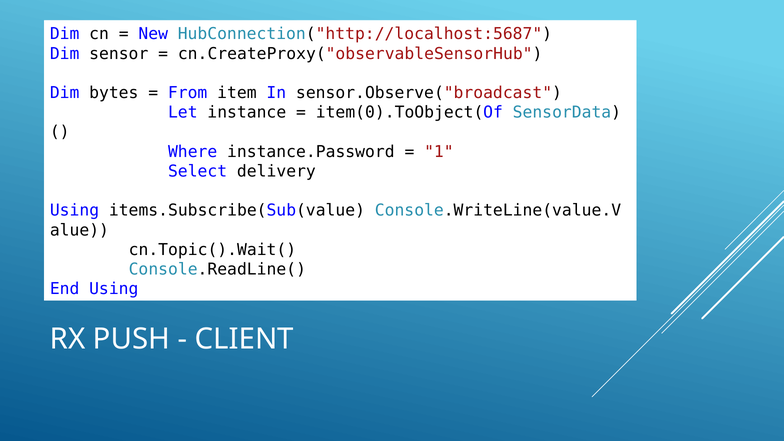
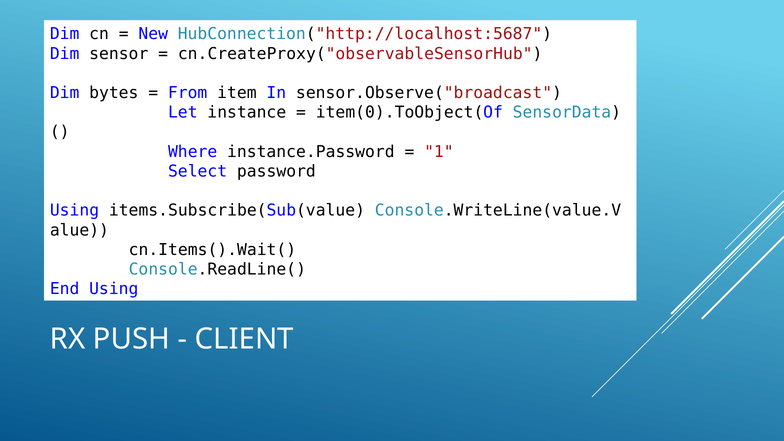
delivery: delivery -> password
cn.Topic().Wait(: cn.Topic().Wait( -> cn.Items().Wait(
